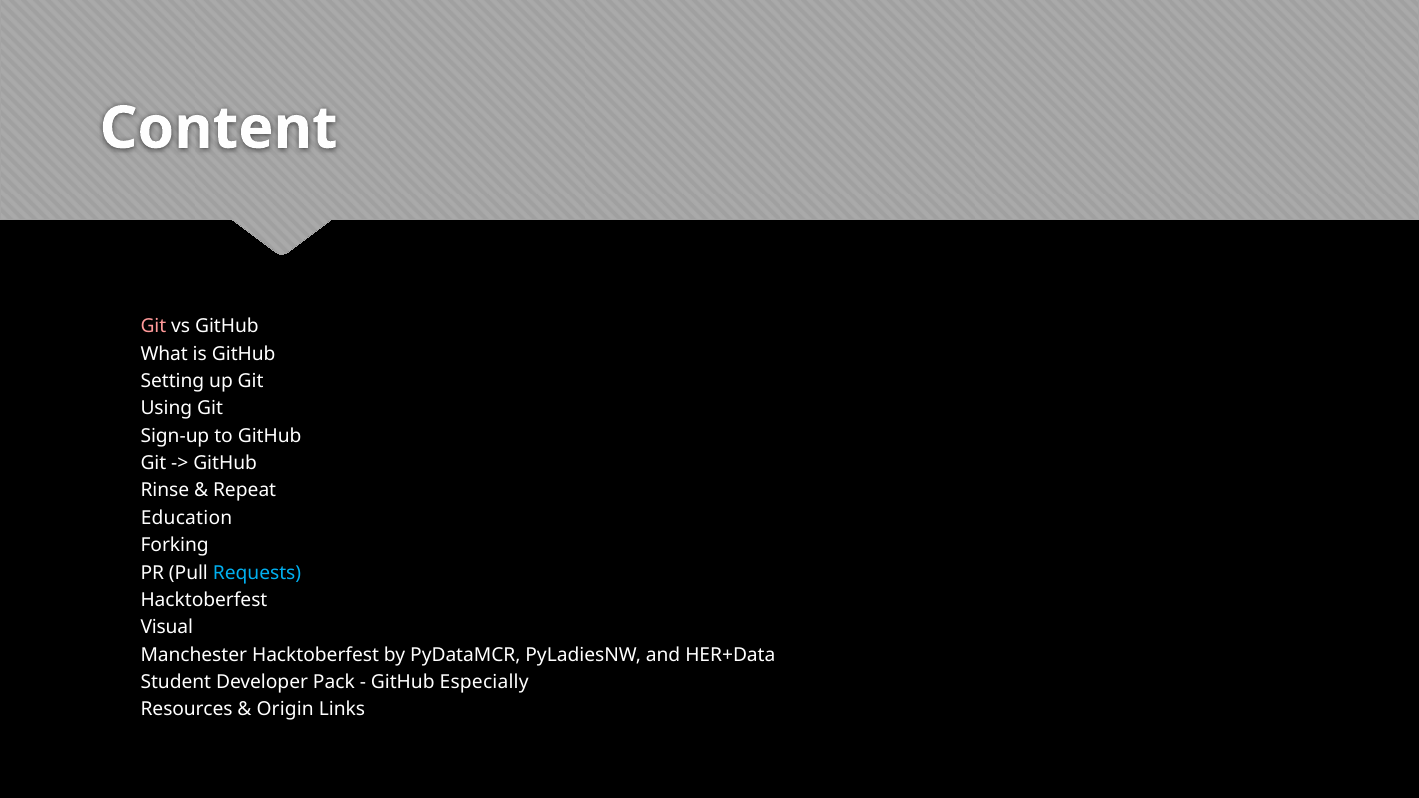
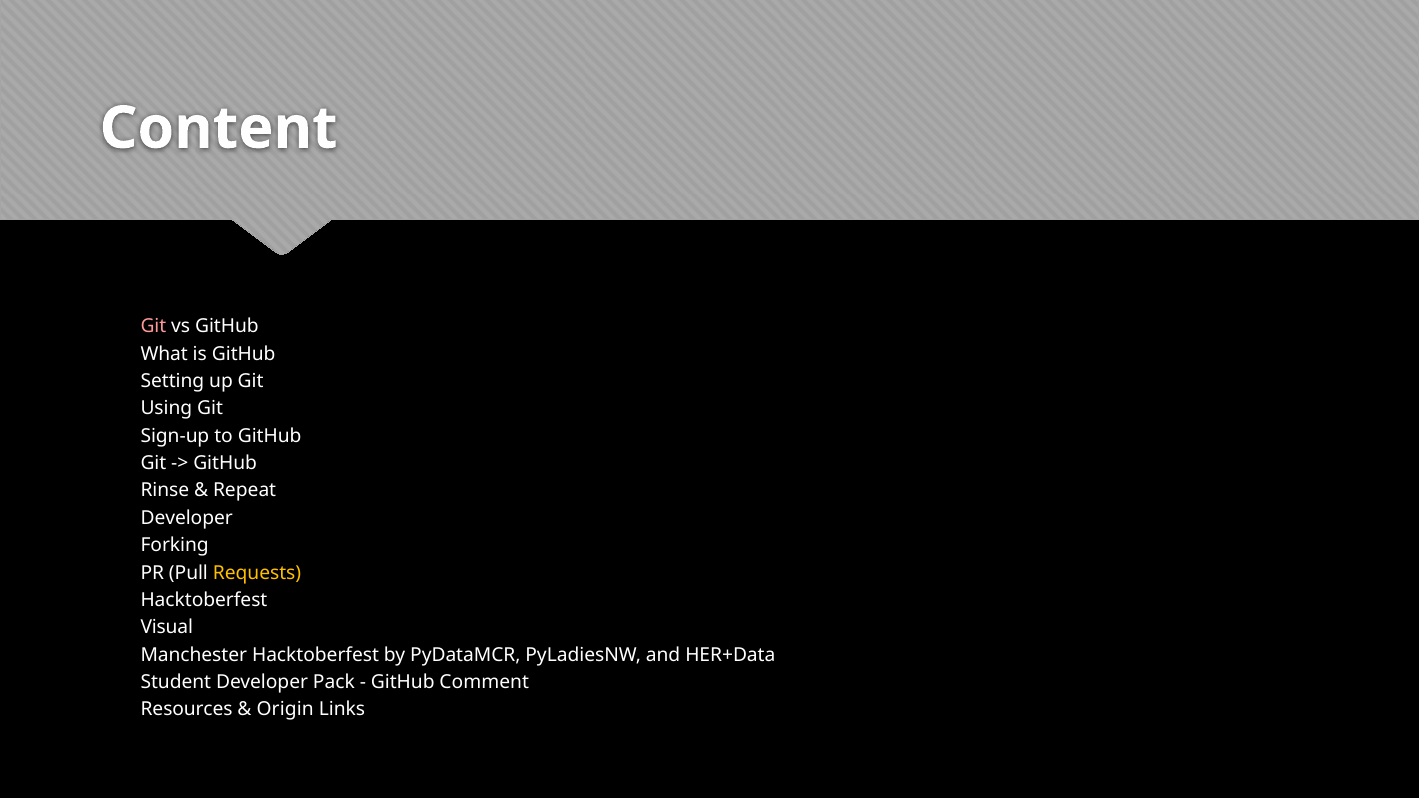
Education at (187, 518): Education -> Developer
Requests colour: light blue -> yellow
Especially: Especially -> Comment
